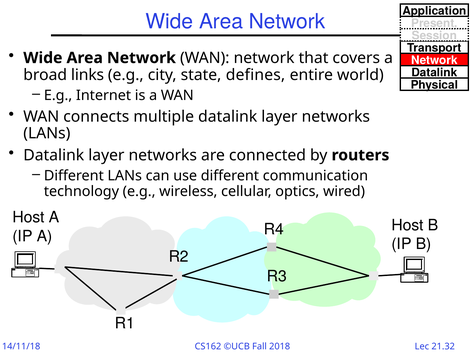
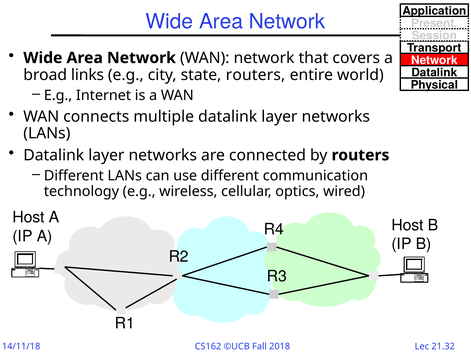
state defines: defines -> routers
